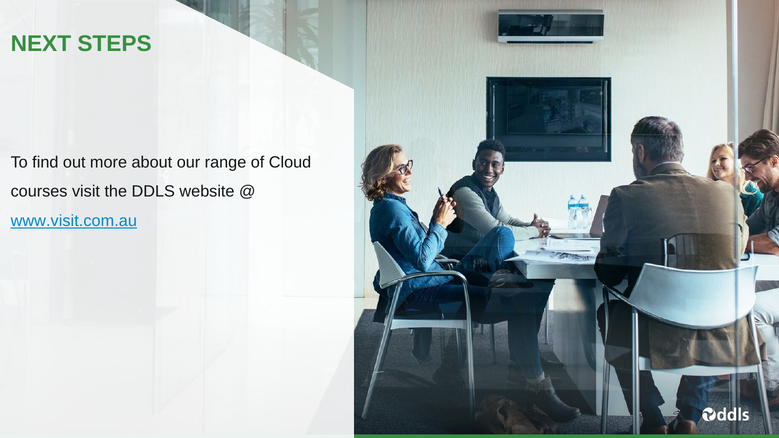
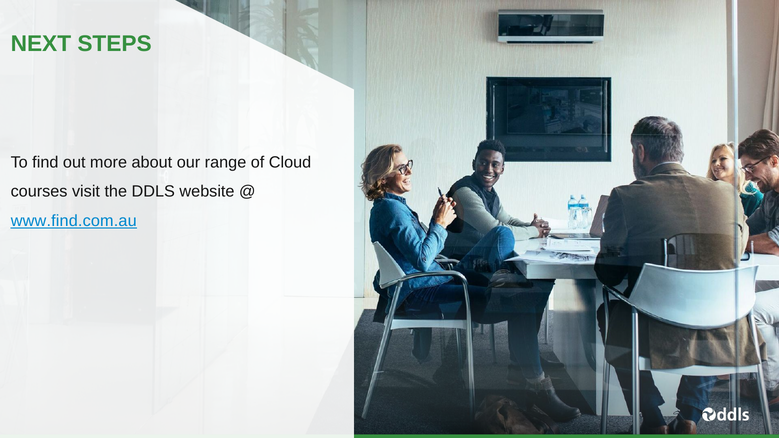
www.visit.com.au: www.visit.com.au -> www.find.com.au
